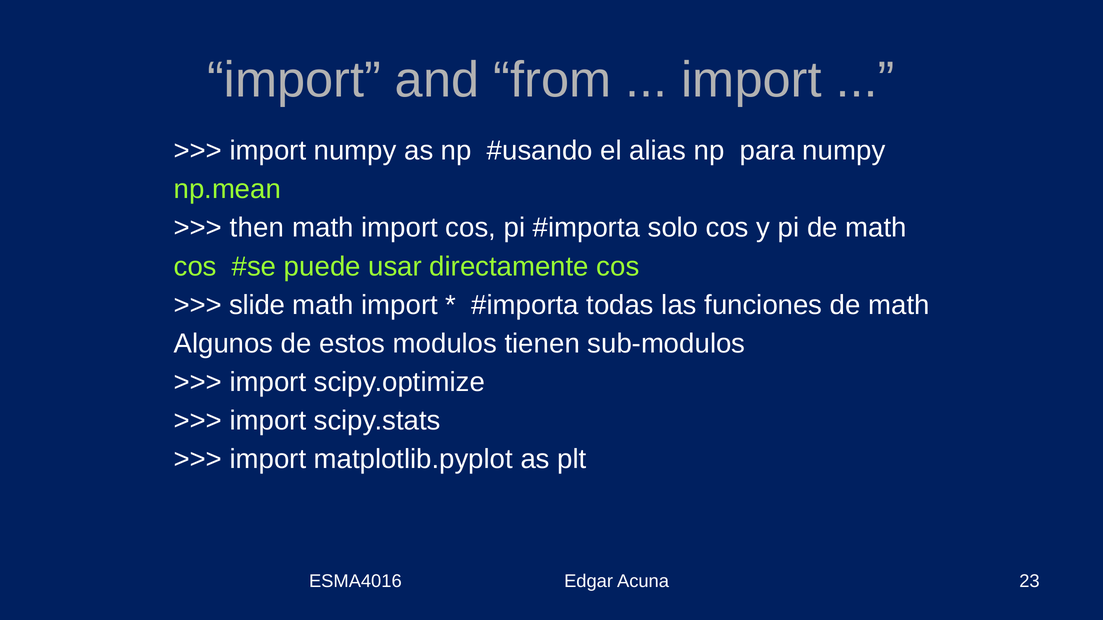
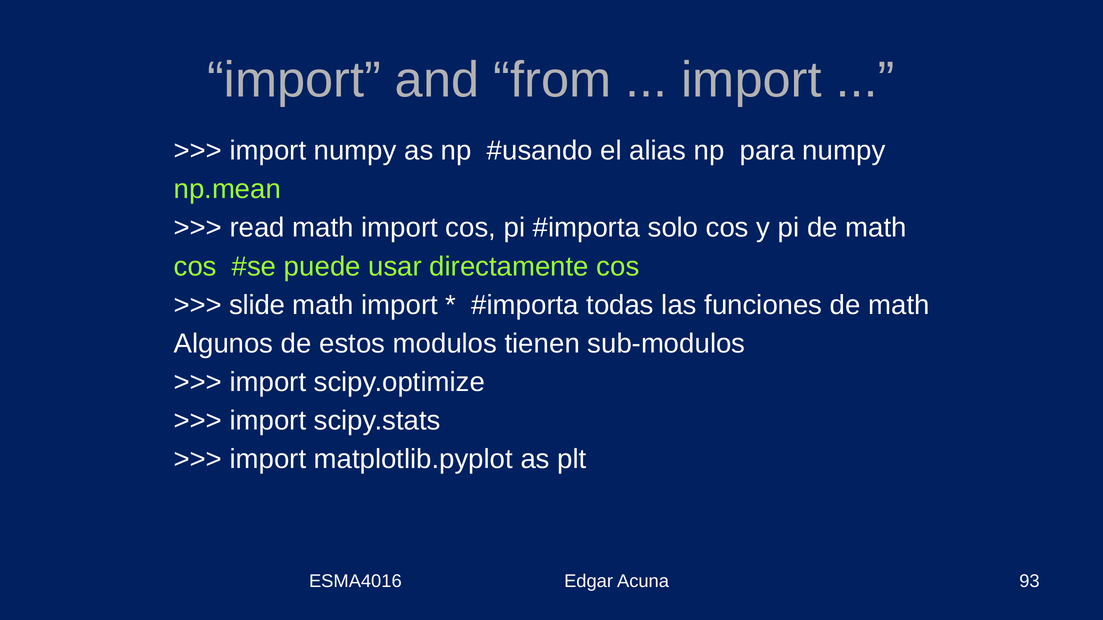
then: then -> read
23: 23 -> 93
